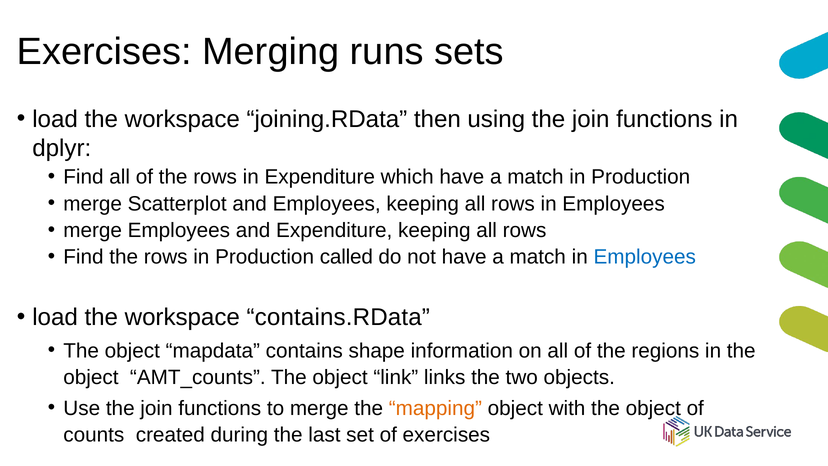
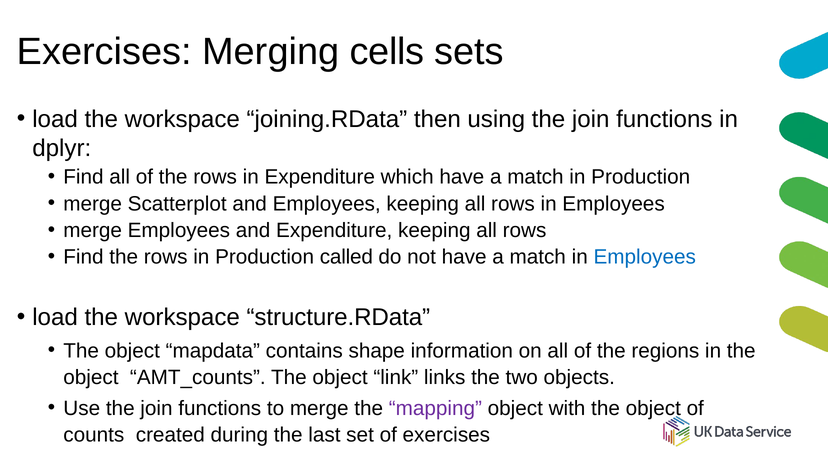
runs: runs -> cells
contains.RData: contains.RData -> structure.RData
mapping colour: orange -> purple
